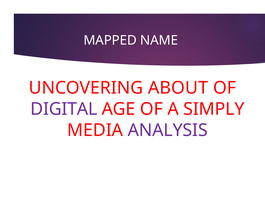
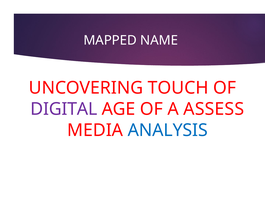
ABOUT: ABOUT -> TOUCH
SIMPLY: SIMPLY -> ASSESS
ANALYSIS colour: purple -> blue
